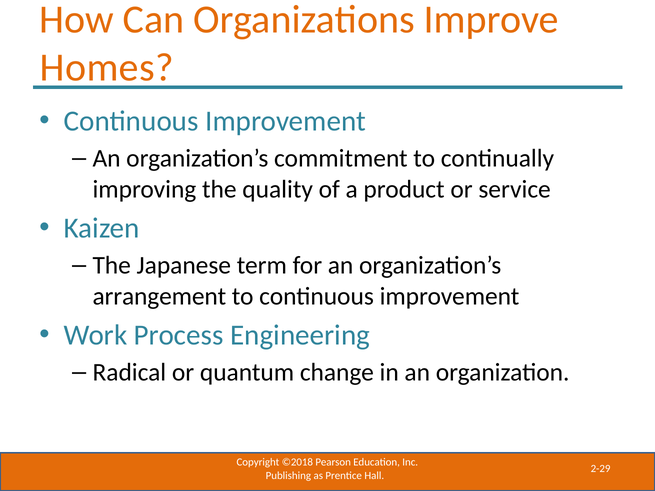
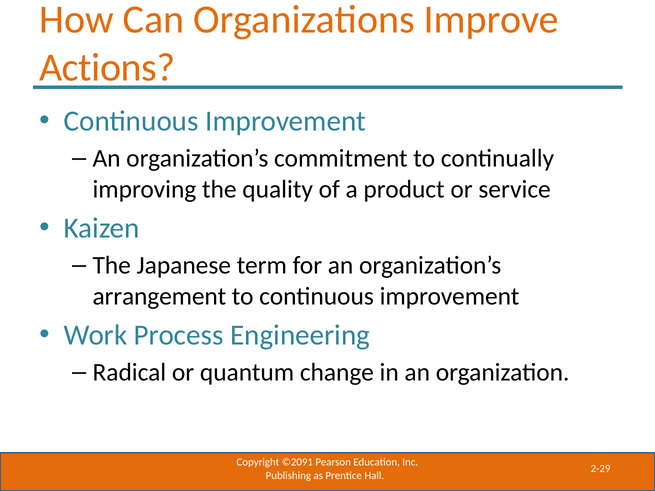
Homes: Homes -> Actions
©2018: ©2018 -> ©2091
